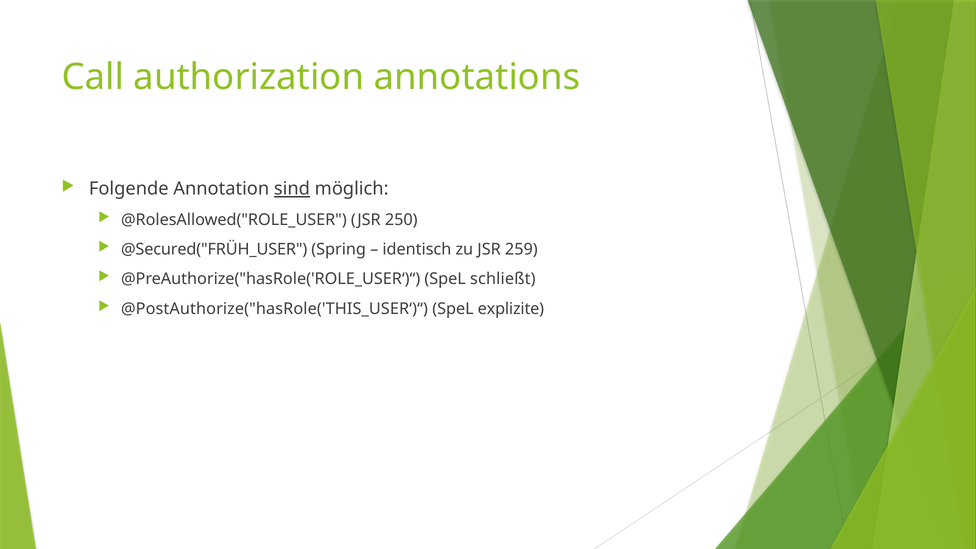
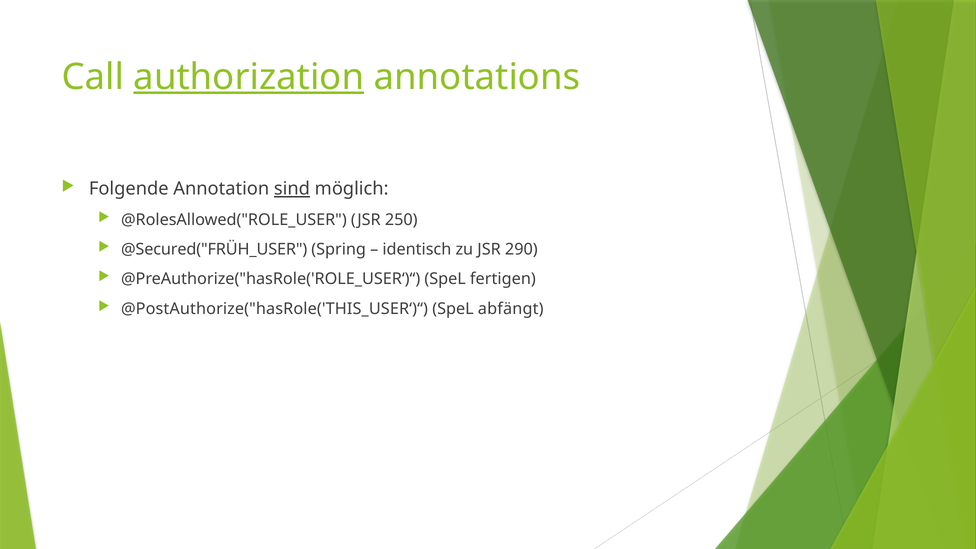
authorization underline: none -> present
259: 259 -> 290
schließt: schließt -> fertigen
explizite: explizite -> abfängt
